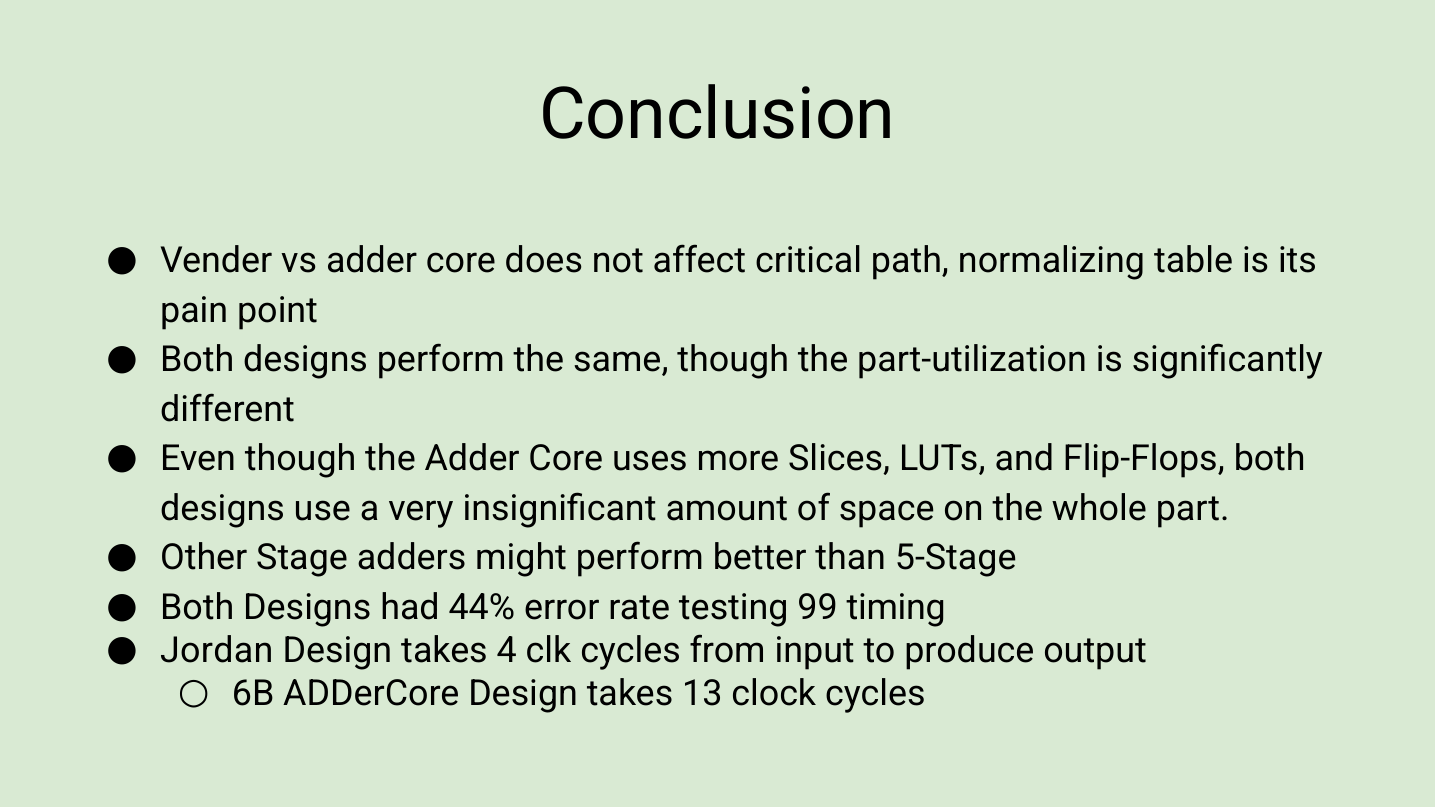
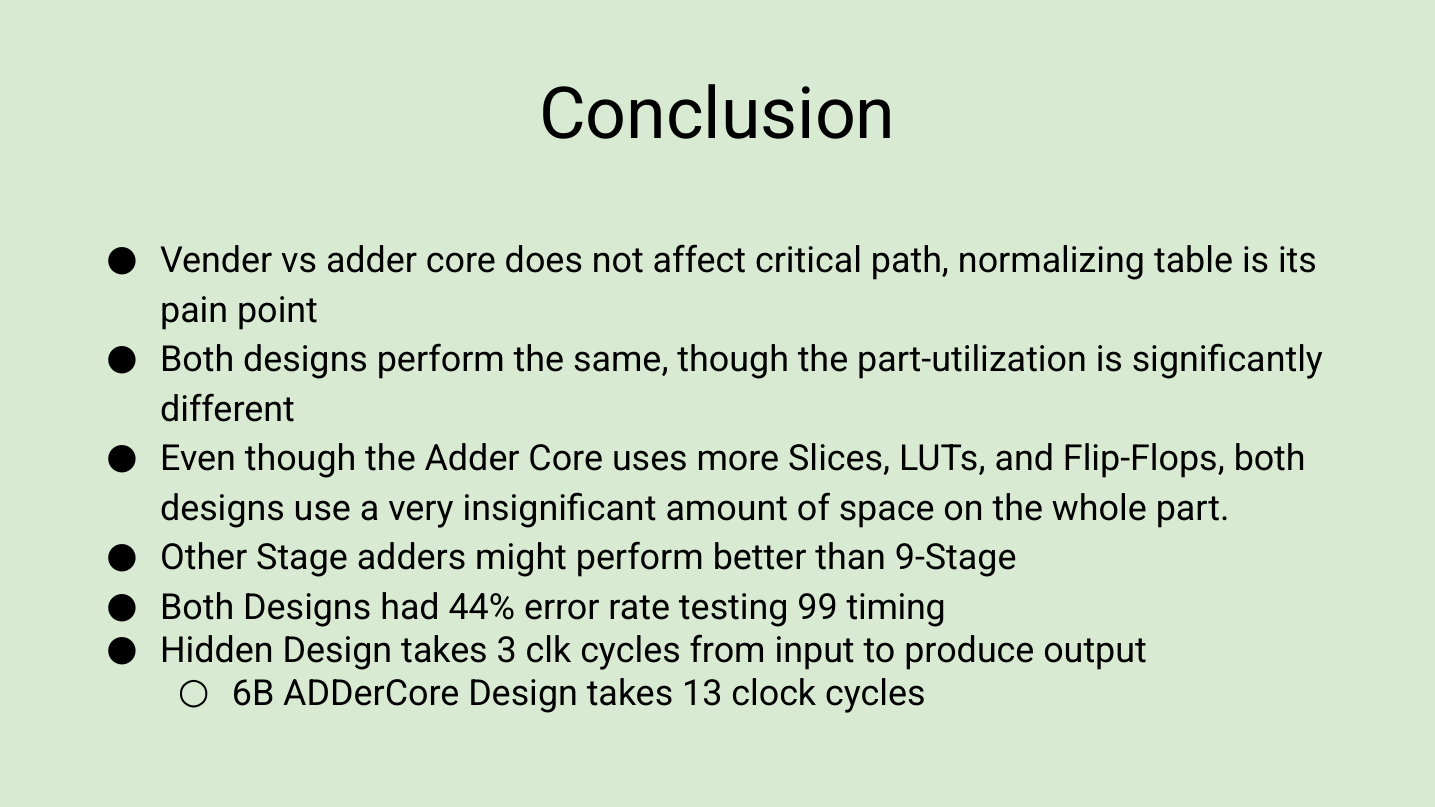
5-Stage: 5-Stage -> 9-Stage
Jordan: Jordan -> Hidden
4: 4 -> 3
